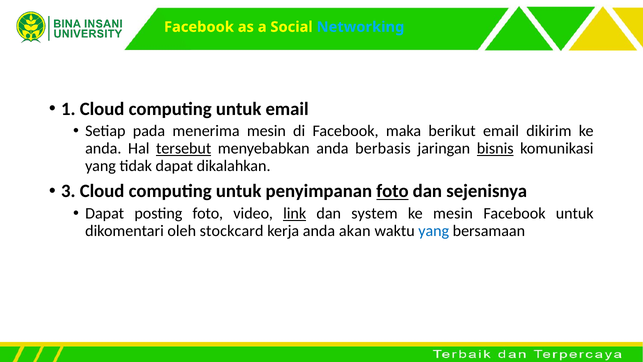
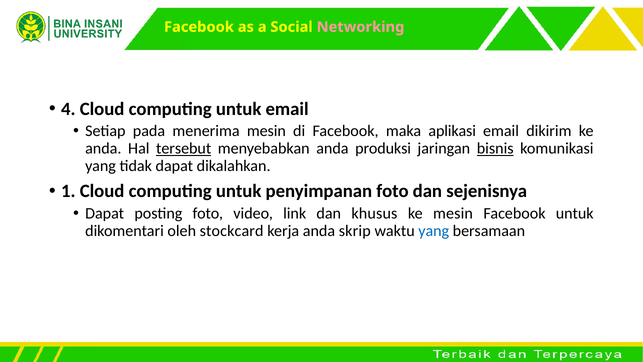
Networking colour: light blue -> pink
1: 1 -> 4
berikut: berikut -> aplikasi
berbasis: berbasis -> produksi
3: 3 -> 1
foto at (392, 191) underline: present -> none
link underline: present -> none
system: system -> khusus
akan: akan -> skrip
